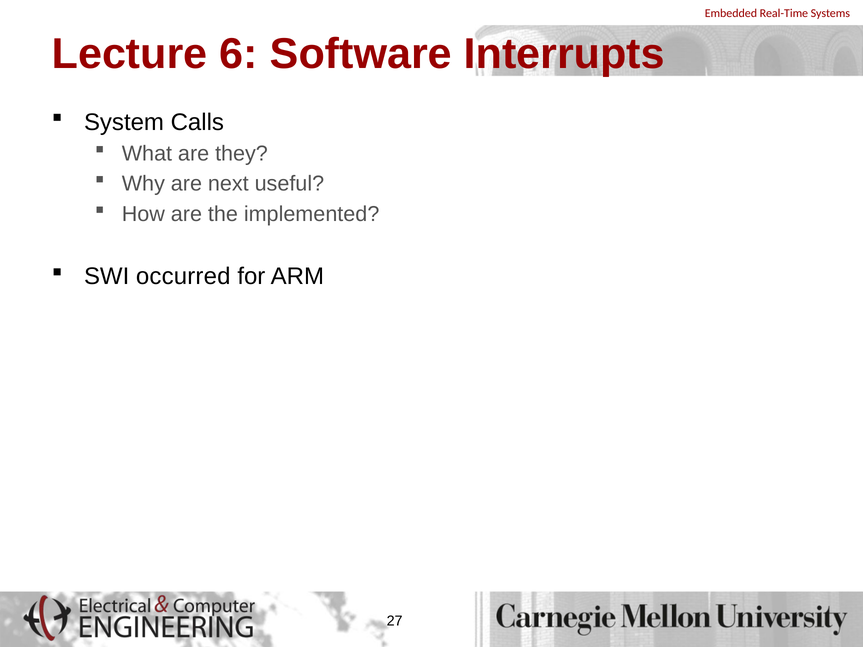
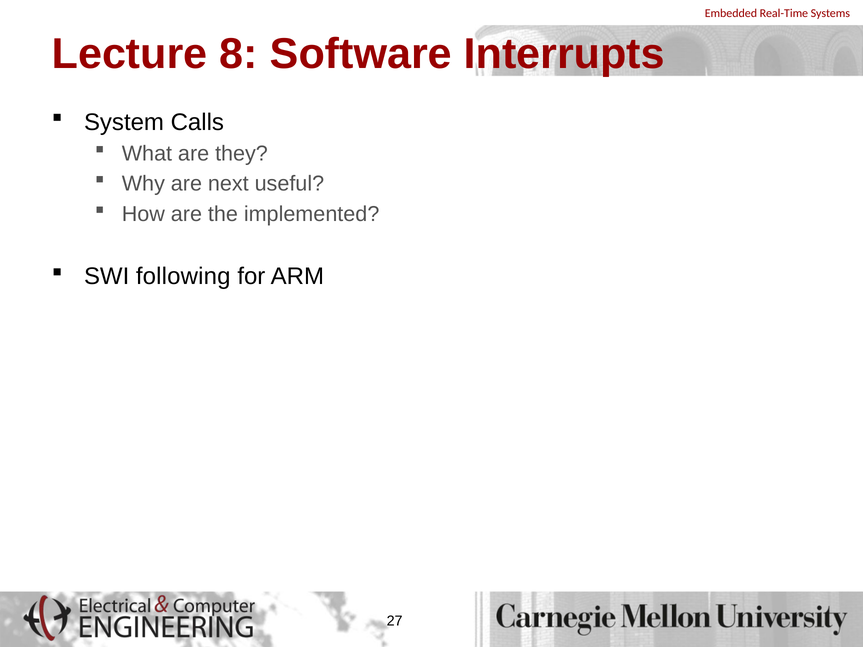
6: 6 -> 8
occurred: occurred -> following
